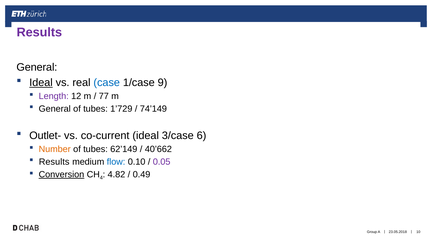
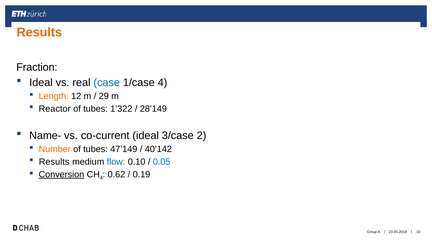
Results at (39, 32) colour: purple -> orange
General at (37, 67): General -> Fraction
Ideal at (41, 83) underline: present -> none
1/case 9: 9 -> 4
Length colour: purple -> orange
77: 77 -> 29
General at (55, 109): General -> Reactor
1’729: 1’729 -> 1’322
74’149: 74’149 -> 28’149
Outlet-: Outlet- -> Name-
6: 6 -> 2
62’149: 62’149 -> 47’149
40’662: 40’662 -> 40’142
0.05 colour: purple -> blue
4.82: 4.82 -> 0.62
0.49: 0.49 -> 0.19
